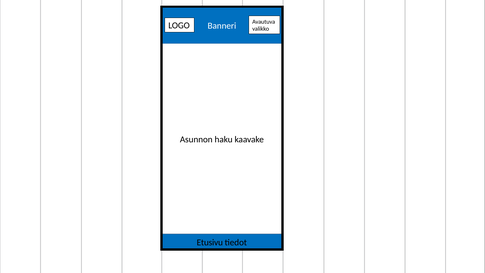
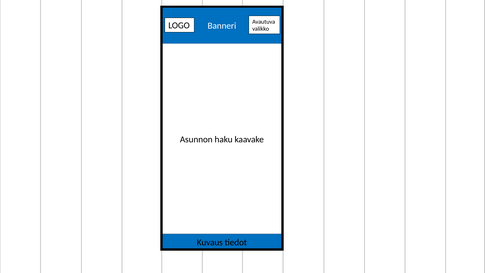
Etusivu: Etusivu -> Kuvaus
